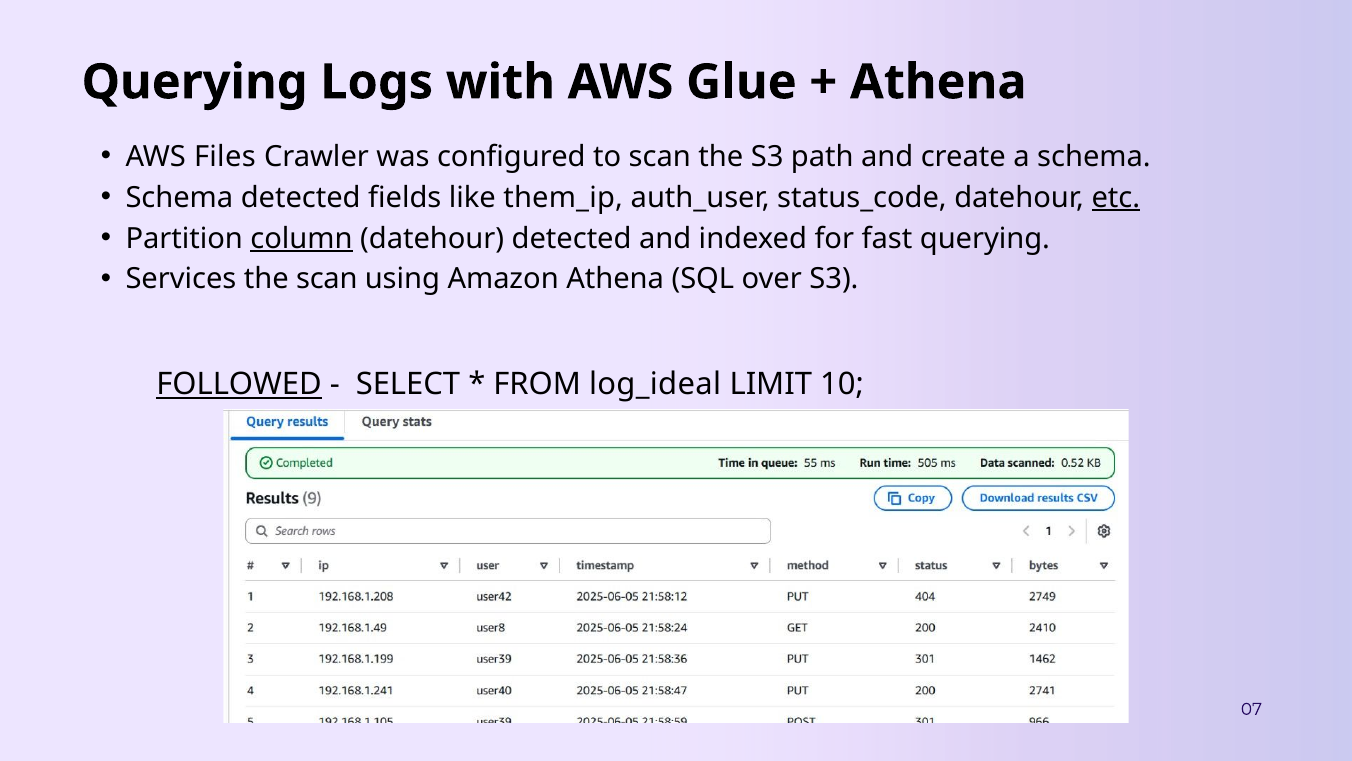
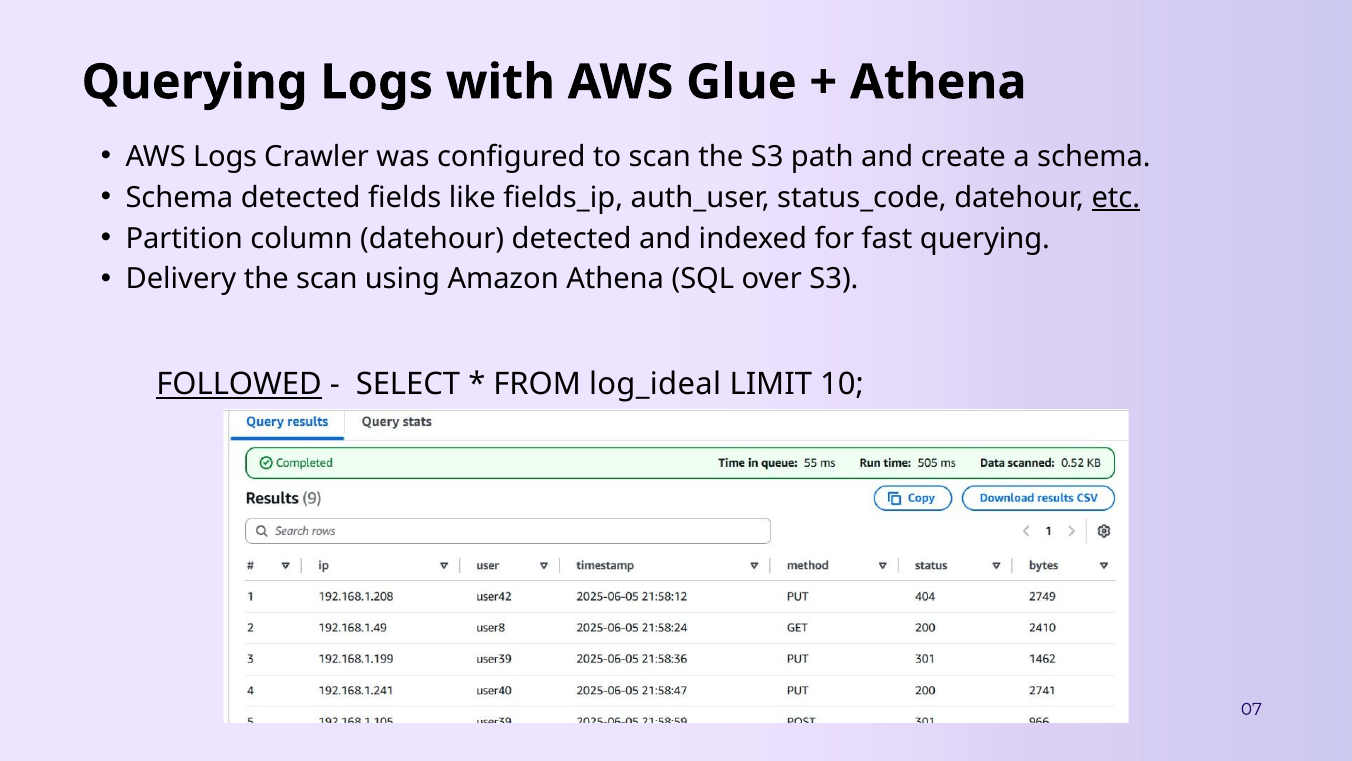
AWS Files: Files -> Logs
them_ip: them_ip -> fields_ip
column underline: present -> none
Services: Services -> Delivery
